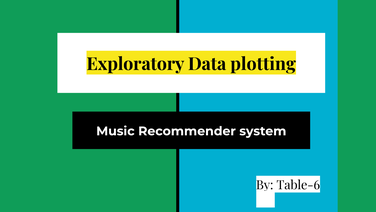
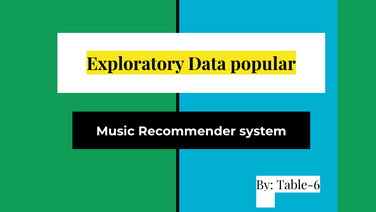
plotting: plotting -> popular
